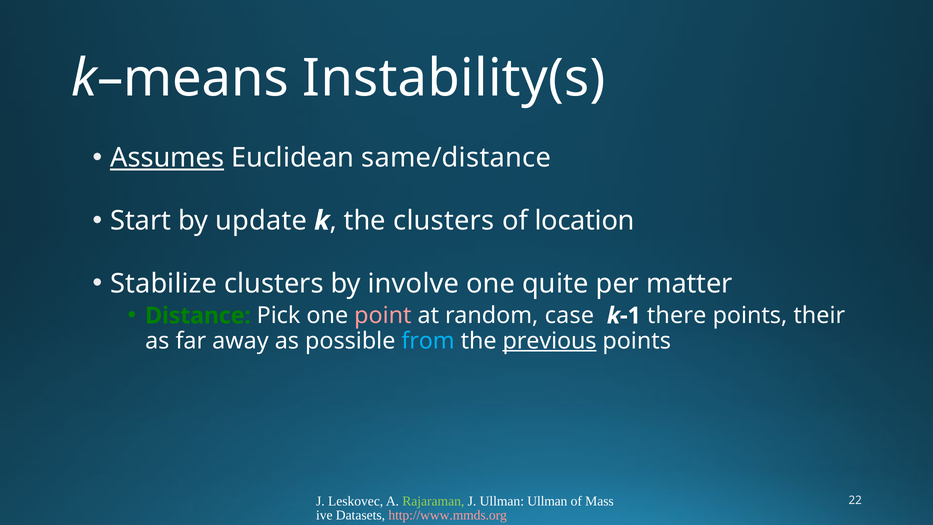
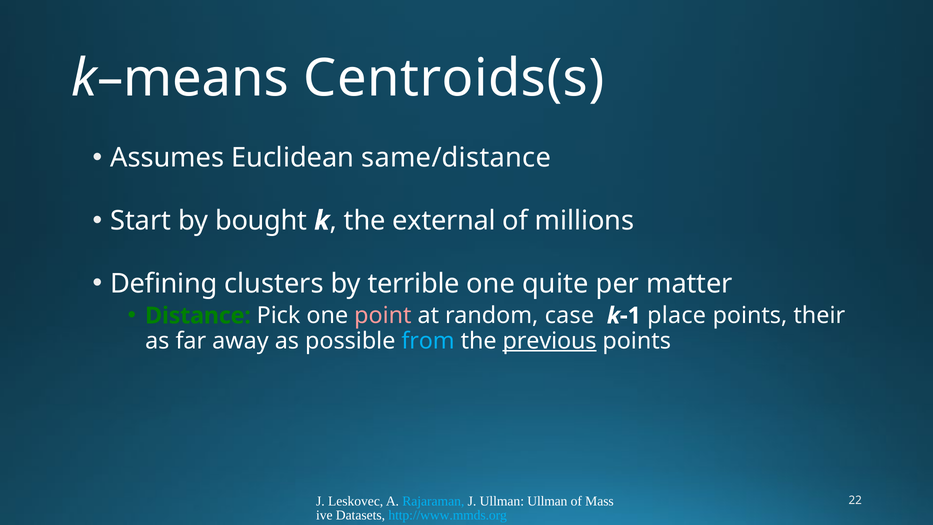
Instability(s: Instability(s -> Centroids(s
Assumes underline: present -> none
update: update -> bought
the clusters: clusters -> external
location: location -> millions
Stabilize: Stabilize -> Defining
involve: involve -> terrible
there: there -> place
Rajaraman colour: light green -> light blue
http://www.mmds.org colour: pink -> light blue
